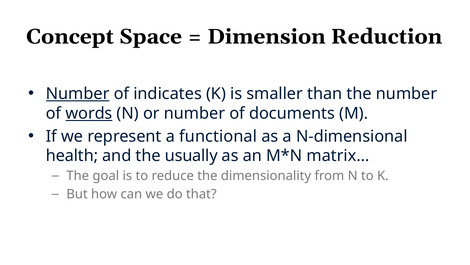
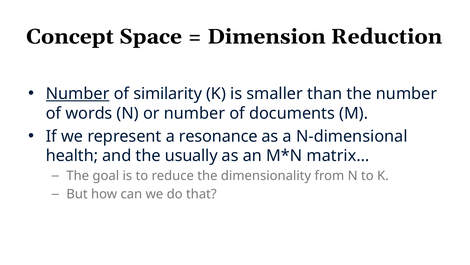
indicates: indicates -> similarity
words underline: present -> none
functional: functional -> resonance
